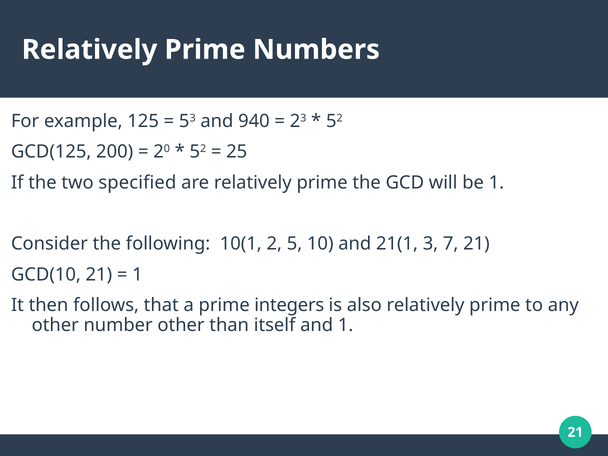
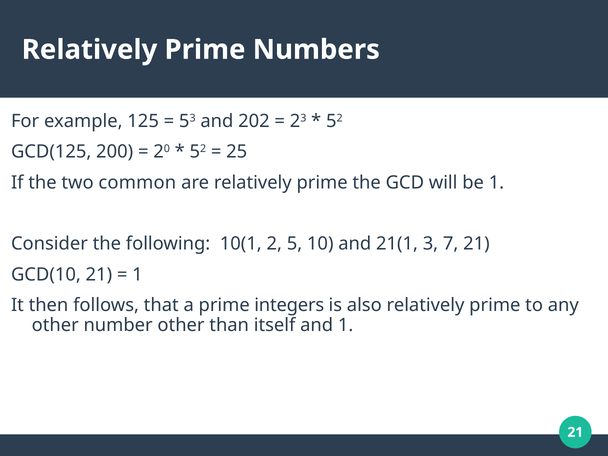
940: 940 -> 202
specified: specified -> common
